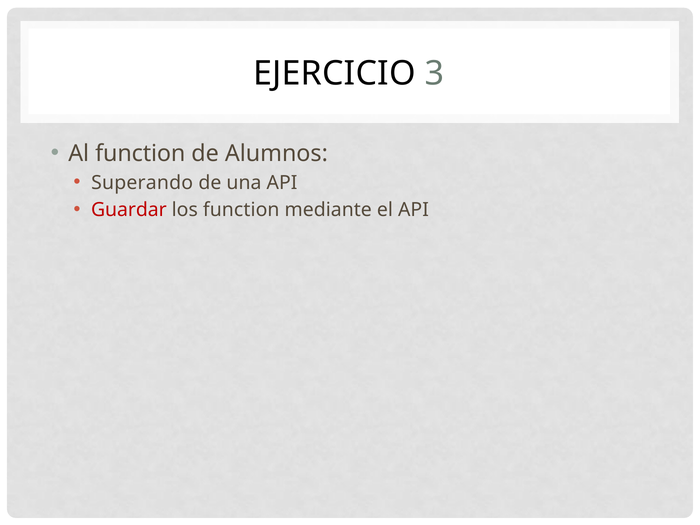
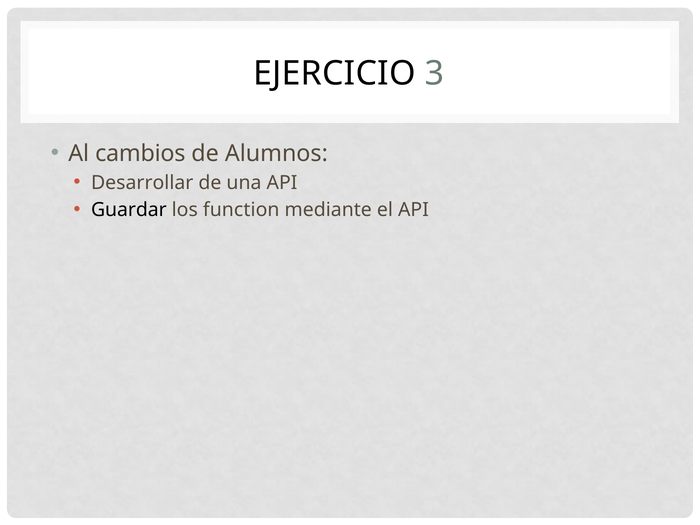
Al function: function -> cambios
Superando: Superando -> Desarrollar
Guardar colour: red -> black
